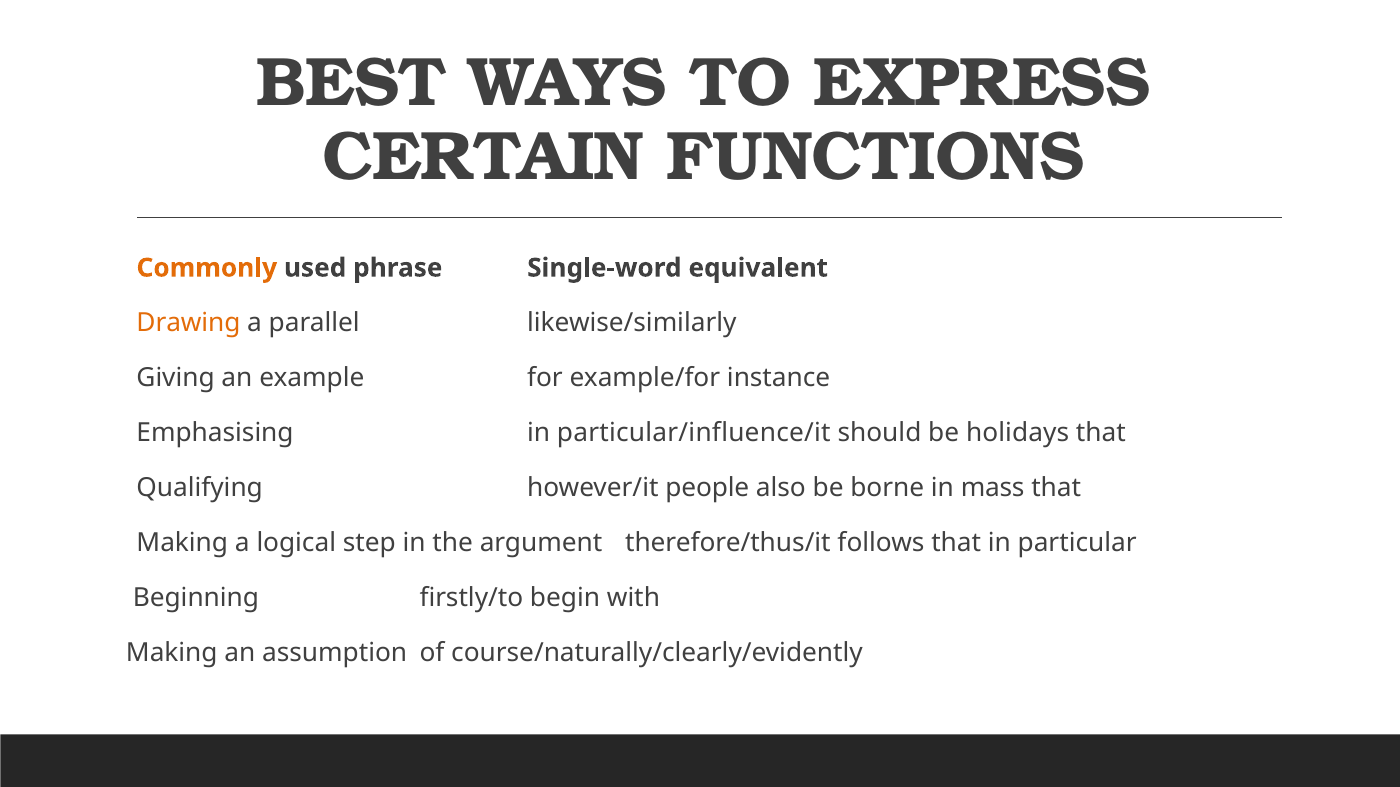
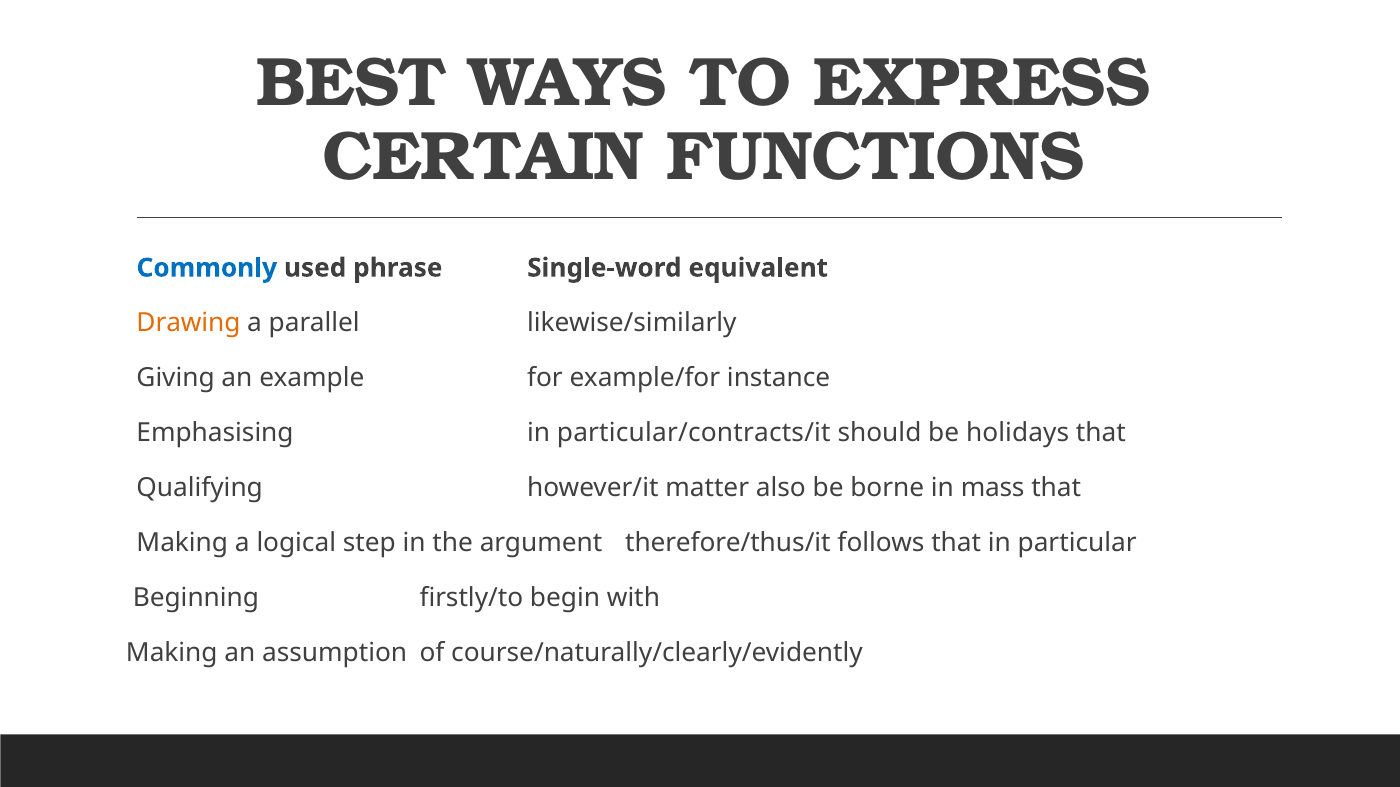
Commonly colour: orange -> blue
particular/influence/it: particular/influence/it -> particular/contracts/it
people: people -> matter
